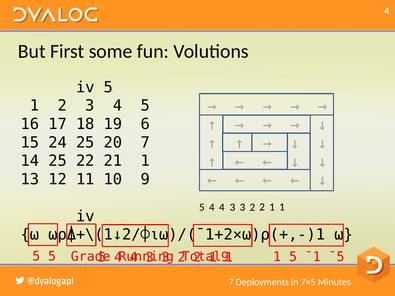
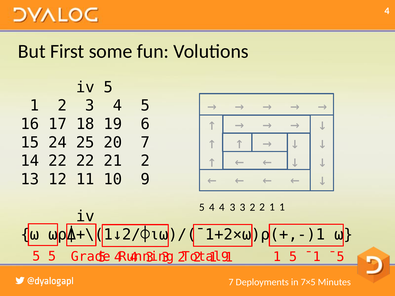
14 25: 25 -> 22
21 1: 1 -> 2
